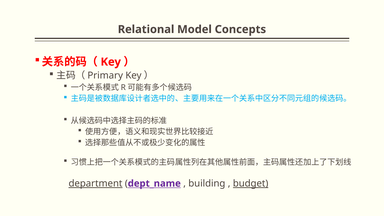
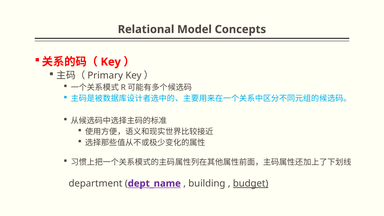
department underline: present -> none
